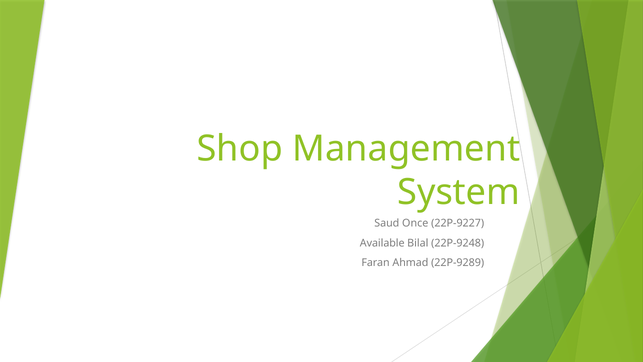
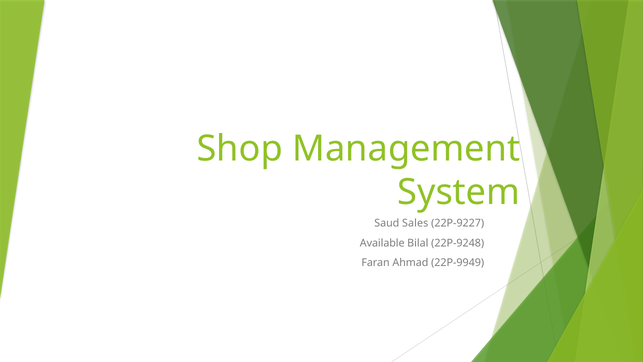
Once: Once -> Sales
22P-9289: 22P-9289 -> 22P-9949
